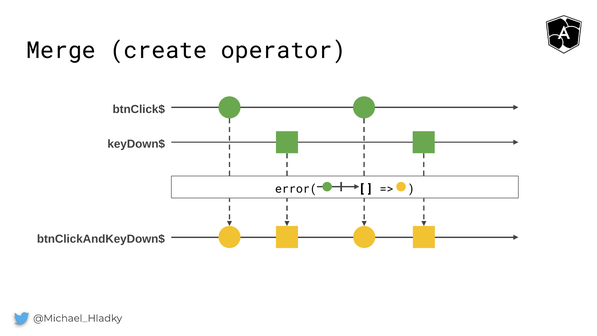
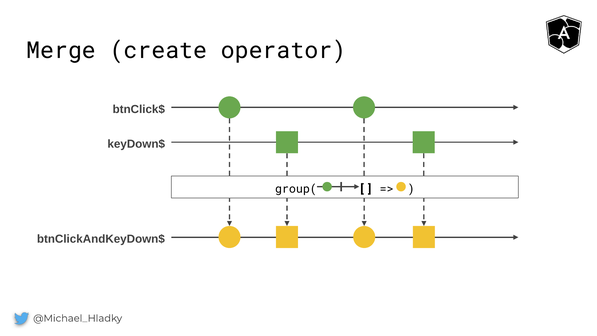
error(: error( -> group(
